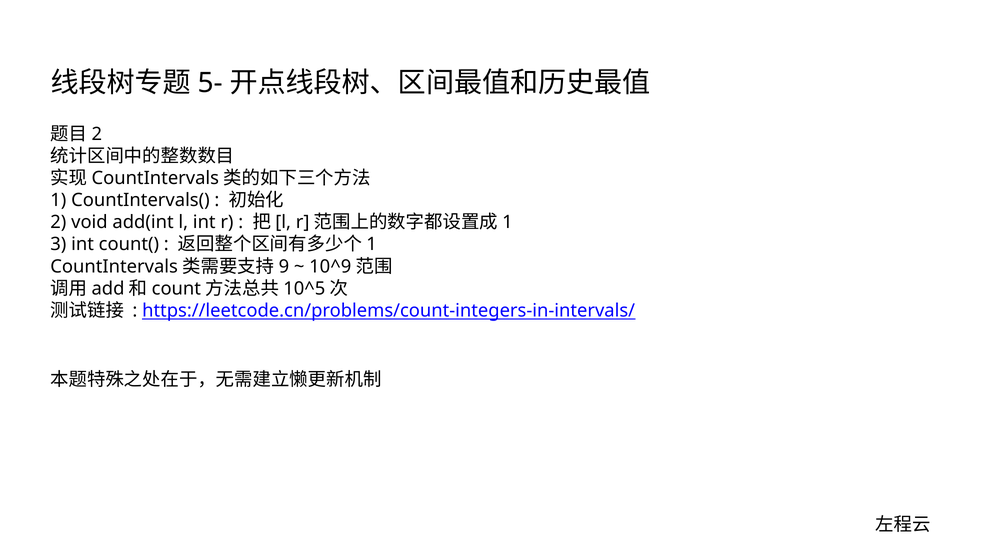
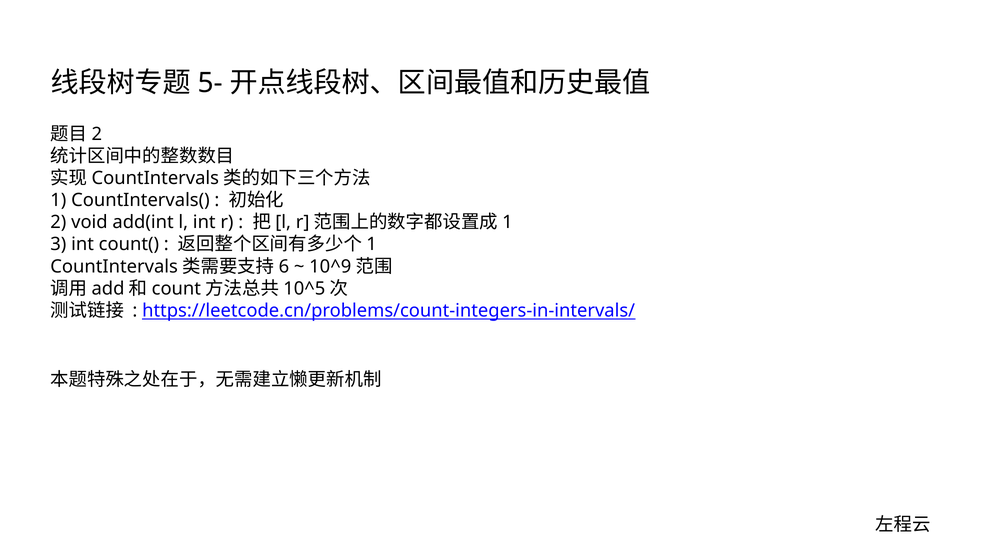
9: 9 -> 6
